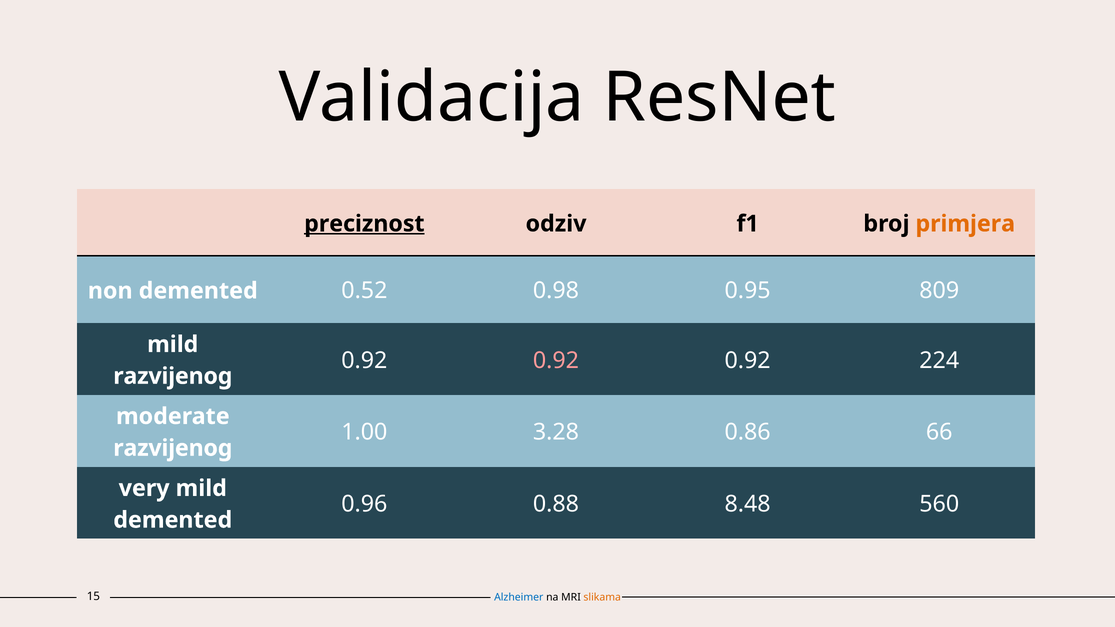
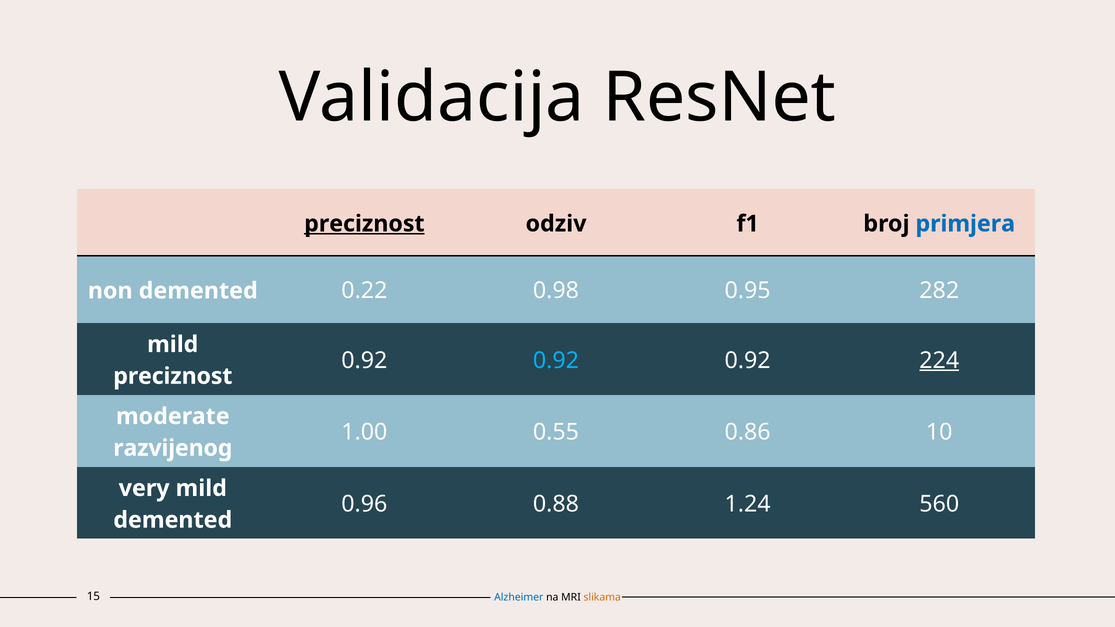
primjera colour: orange -> blue
0.52: 0.52 -> 0.22
809: 809 -> 282
0.92 at (556, 360) colour: pink -> light blue
224 underline: none -> present
razvijenog at (173, 376): razvijenog -> preciznost
3.28: 3.28 -> 0.55
66: 66 -> 10
8.48: 8.48 -> 1.24
